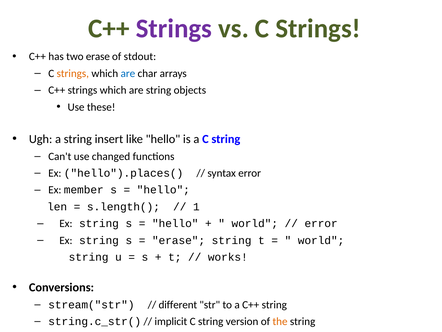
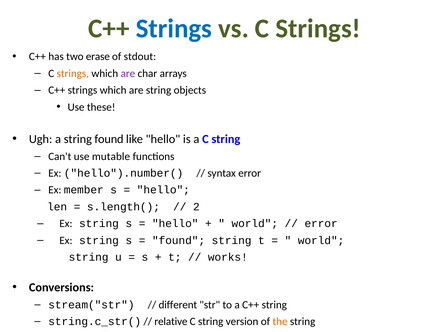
Strings at (174, 29) colour: purple -> blue
are at (128, 73) colour: blue -> purple
string insert: insert -> found
changed: changed -> mutable
hello").places(: hello").places( -> hello").number(
1: 1 -> 2
erase at (179, 240): erase -> found
implicit: implicit -> relative
